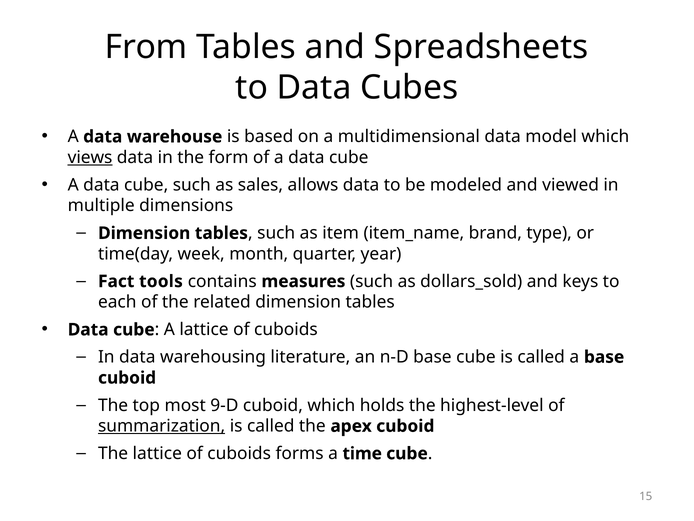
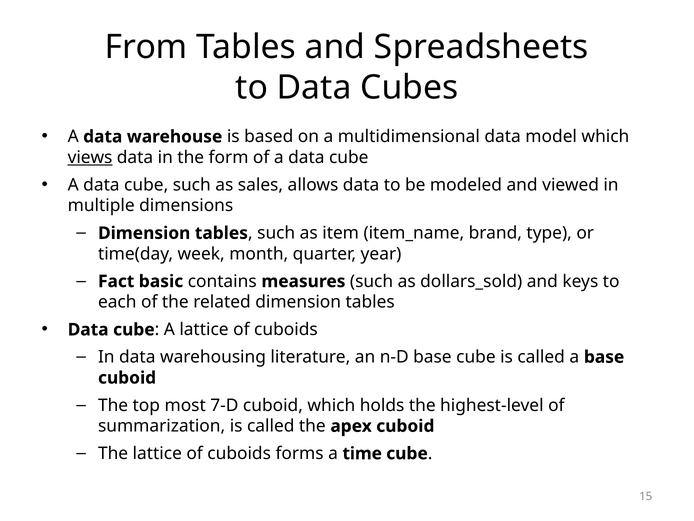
tools: tools -> basic
9-D: 9-D -> 7-D
summarization underline: present -> none
